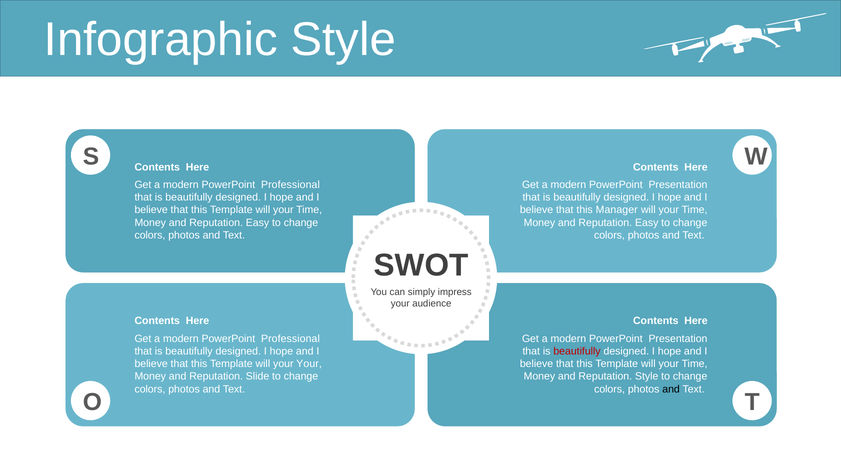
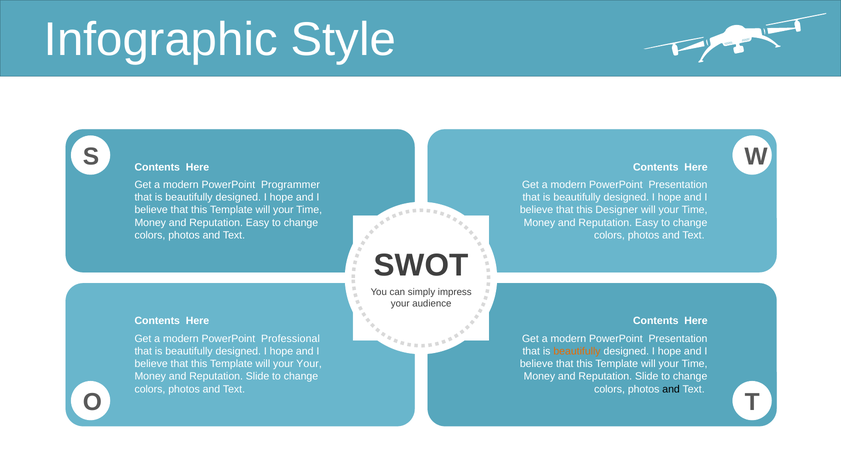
Professional at (290, 185): Professional -> Programmer
Manager: Manager -> Designer
beautifully at (577, 351) colour: red -> orange
Style at (647, 377): Style -> Slide
